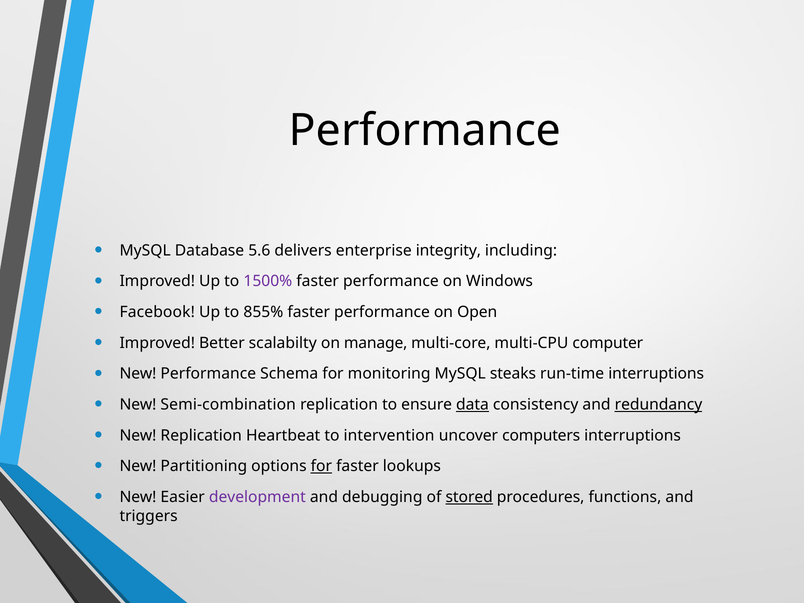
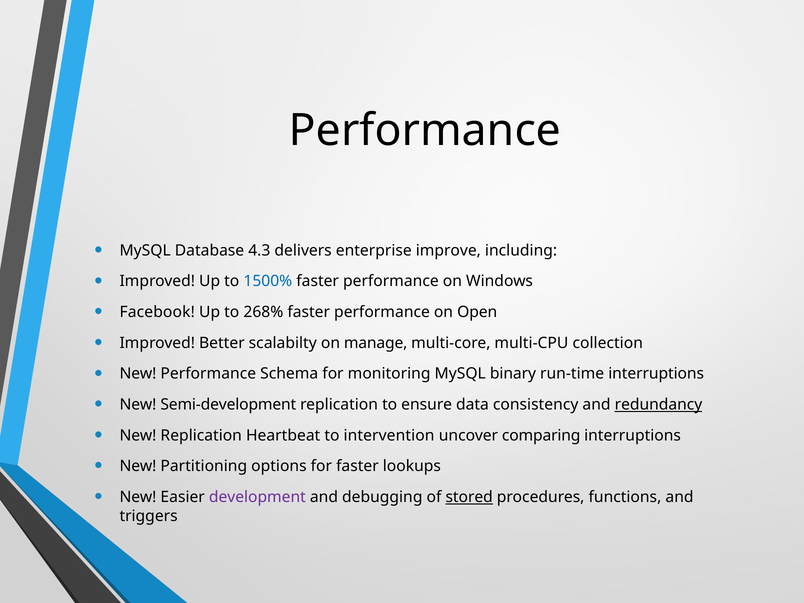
5.6: 5.6 -> 4.3
integrity: integrity -> improve
1500% colour: purple -> blue
855%: 855% -> 268%
computer: computer -> collection
steaks: steaks -> binary
Semi-combination: Semi-combination -> Semi-development
data underline: present -> none
computers: computers -> comparing
for at (321, 466) underline: present -> none
